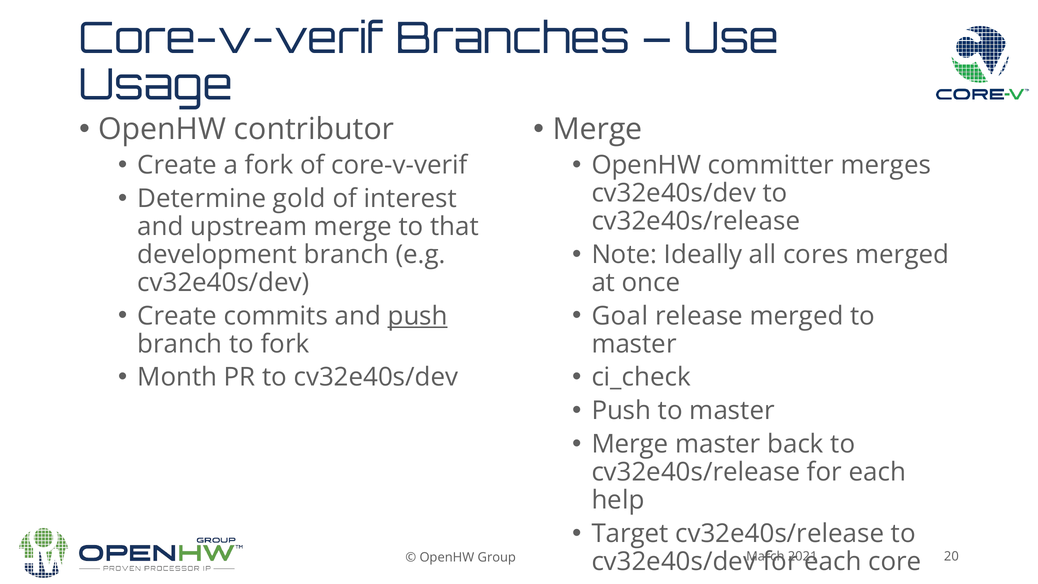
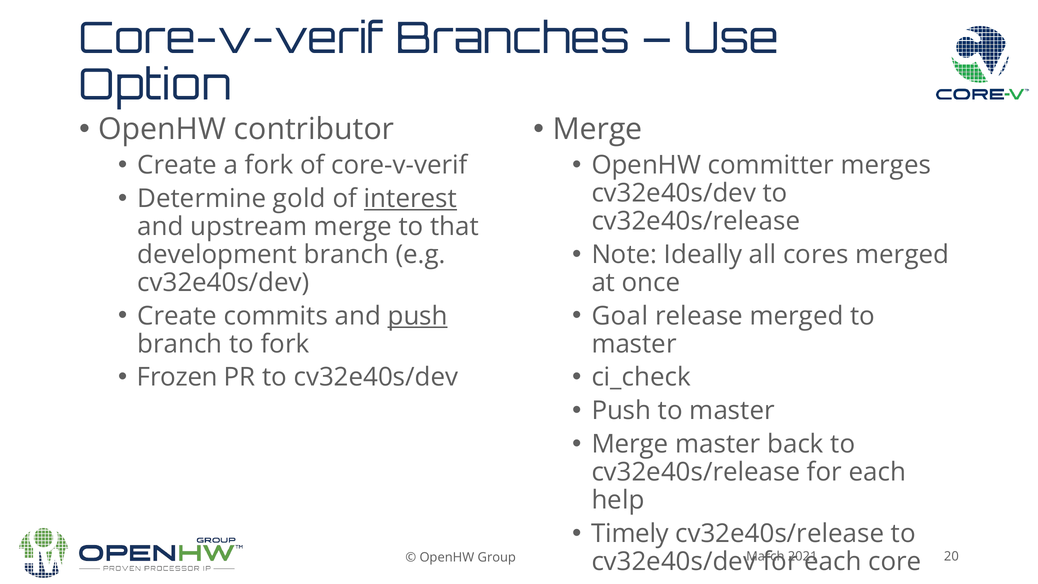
Usage: Usage -> Option
interest underline: none -> present
Month: Month -> Frozen
Target: Target -> Timely
